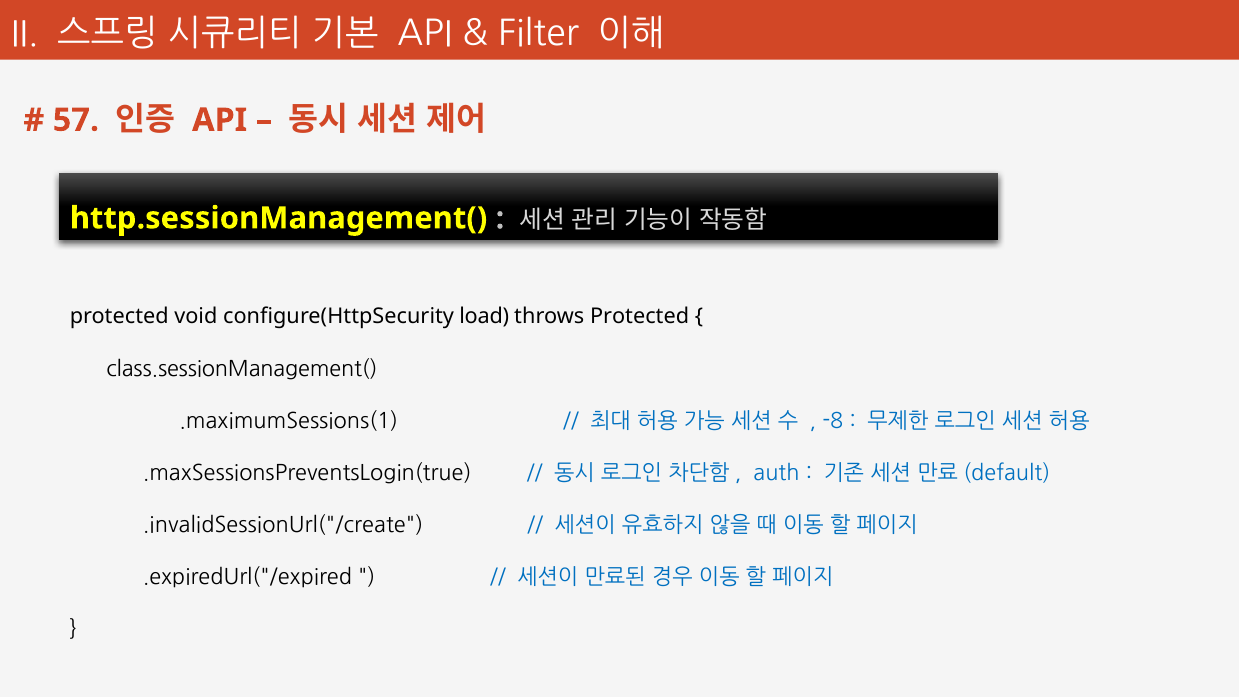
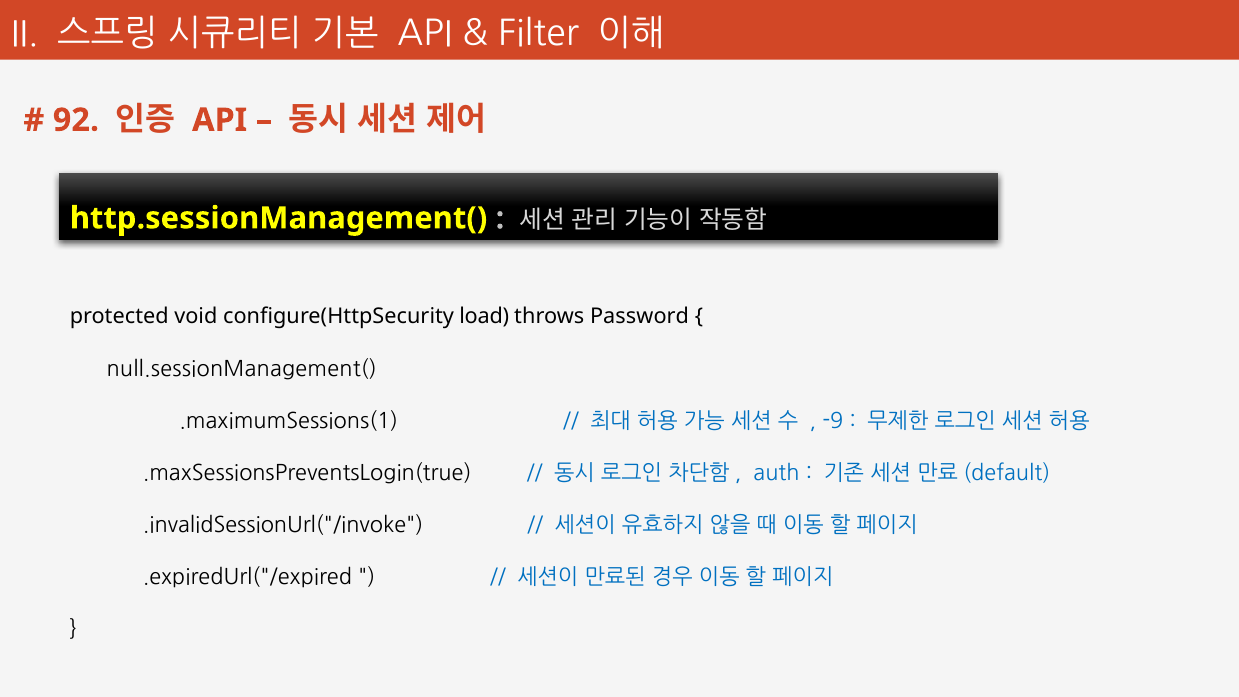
57: 57 -> 92
throws Protected: Protected -> Password
class.sessionManagement(: class.sessionManagement( -> null.sessionManagement(
-8: -8 -> -9
.invalidSessionUrl("/create: .invalidSessionUrl("/create -> .invalidSessionUrl("/invoke
